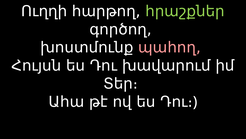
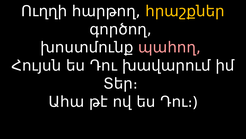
հրաշքներ colour: light green -> yellow
